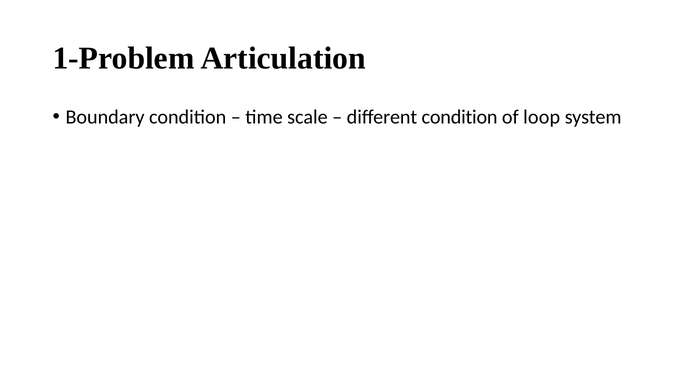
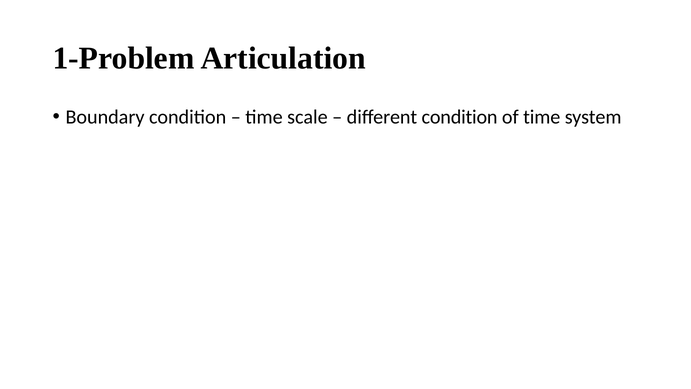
of loop: loop -> time
